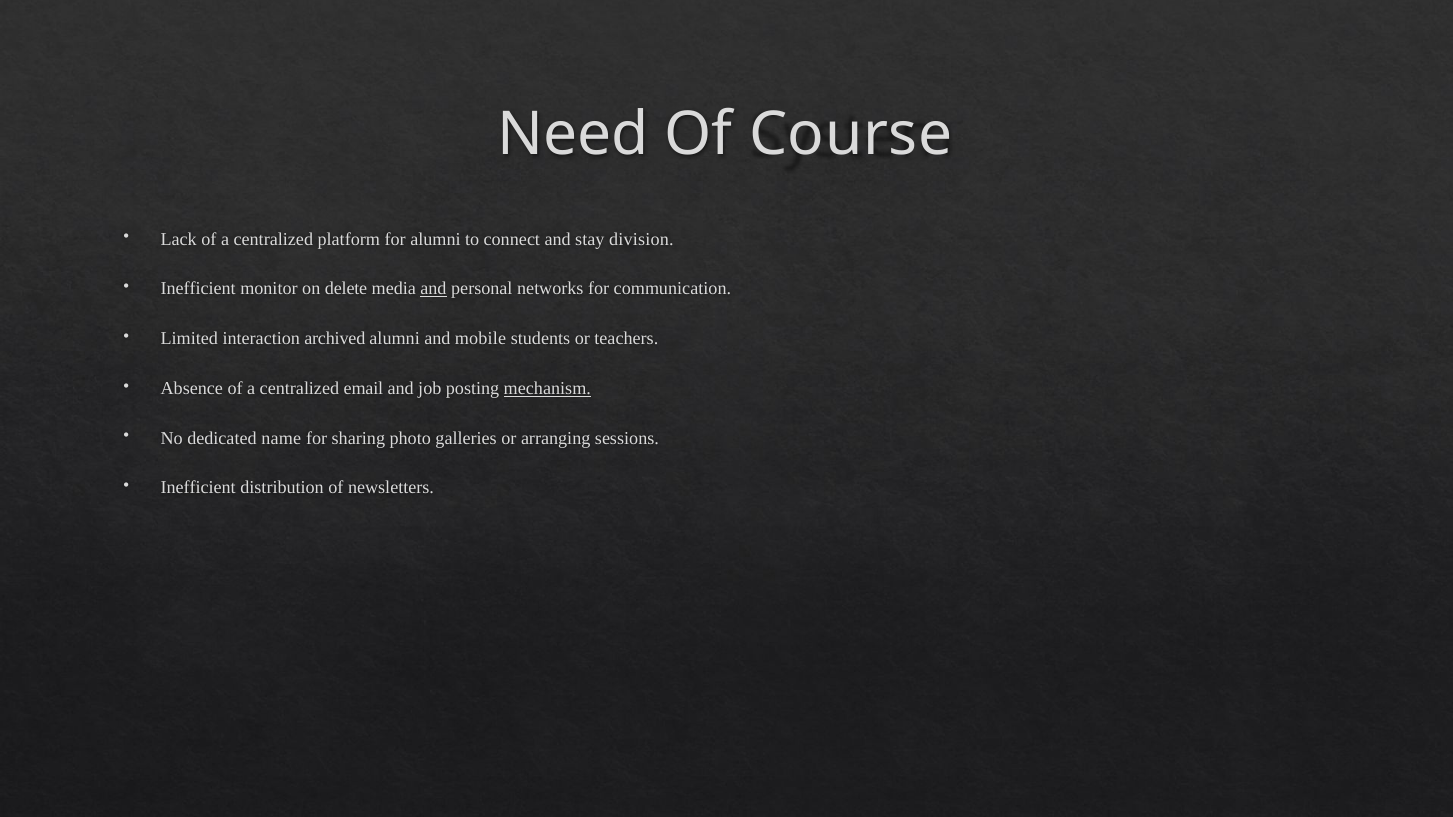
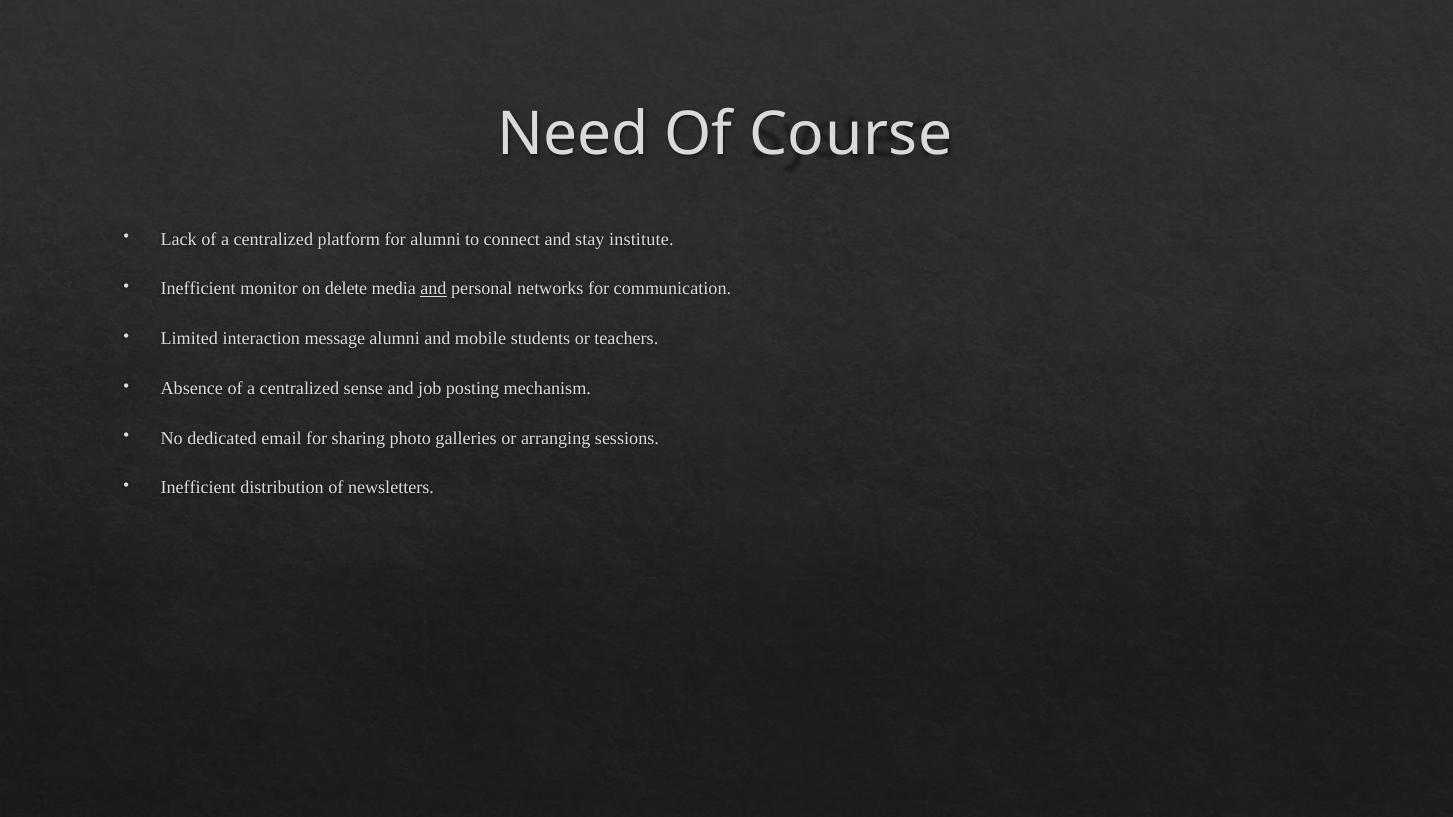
division: division -> institute
archived: archived -> message
email: email -> sense
mechanism underline: present -> none
name: name -> email
